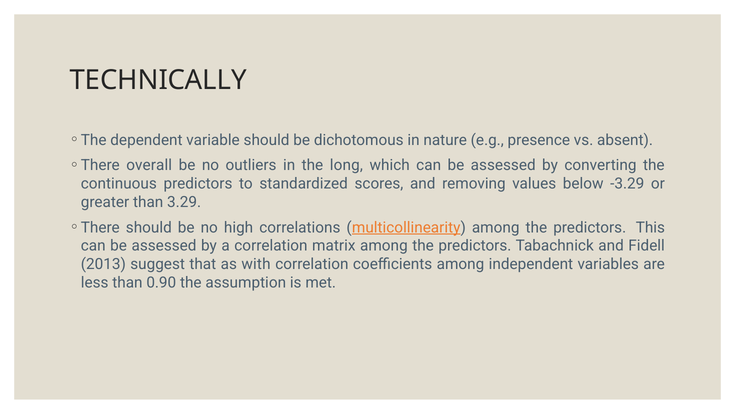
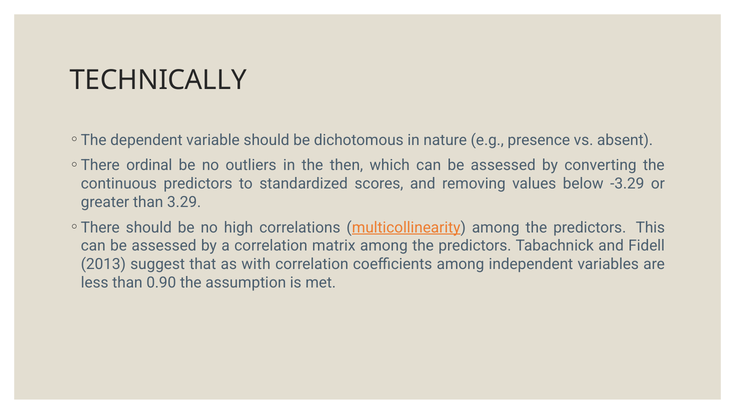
overall: overall -> ordinal
long: long -> then
